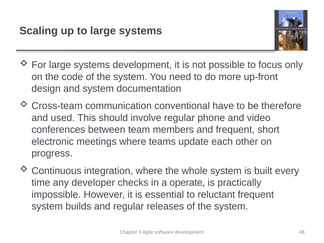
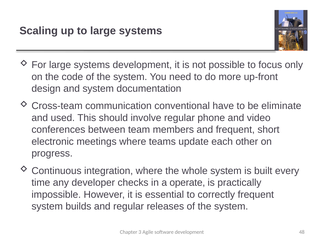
therefore: therefore -> eliminate
reluctant: reluctant -> correctly
